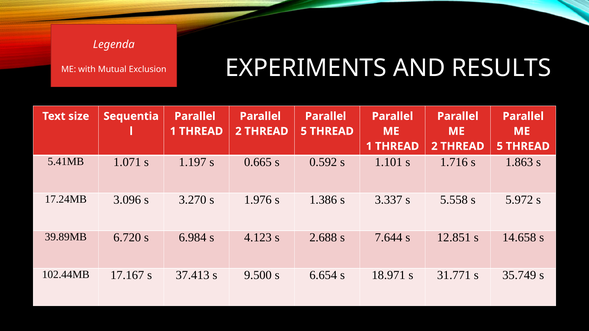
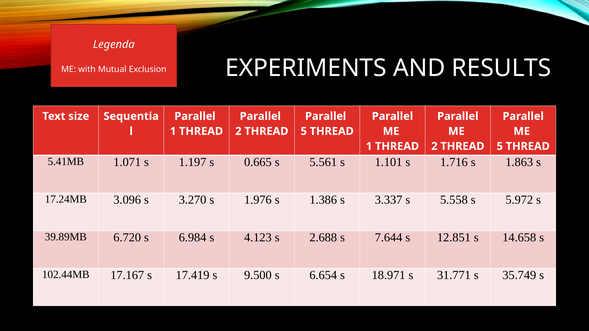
0.592: 0.592 -> 5.561
37.413: 37.413 -> 17.419
